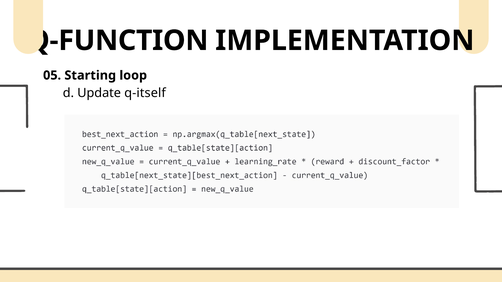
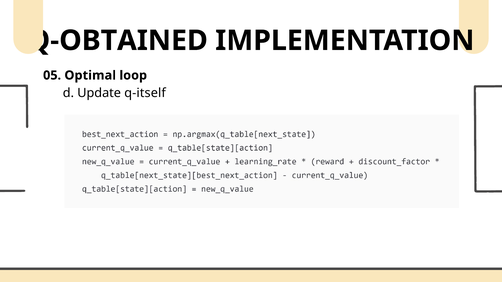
Q-FUNCTION: Q-FUNCTION -> Q-OBTAINED
Starting: Starting -> Optimal
